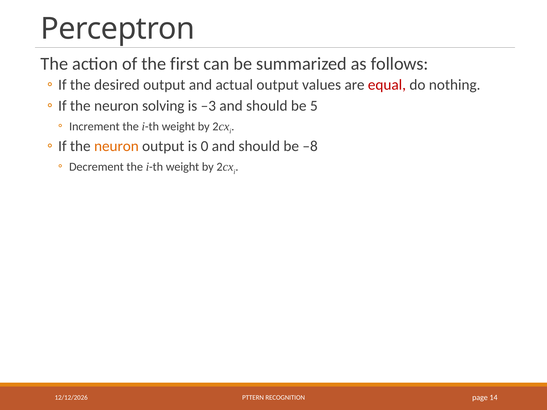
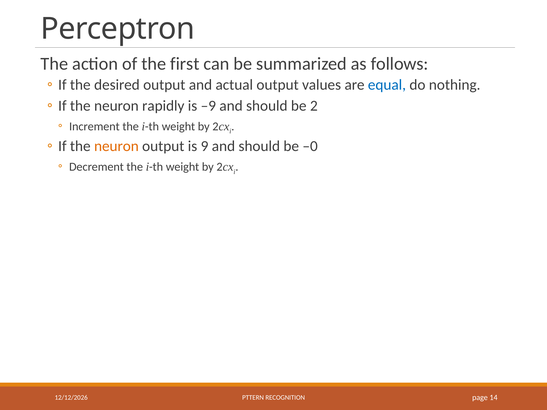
equal colour: red -> blue
solving: solving -> rapidly
–3: –3 -> –9
5: 5 -> 2
0: 0 -> 9
–8: –8 -> –0
